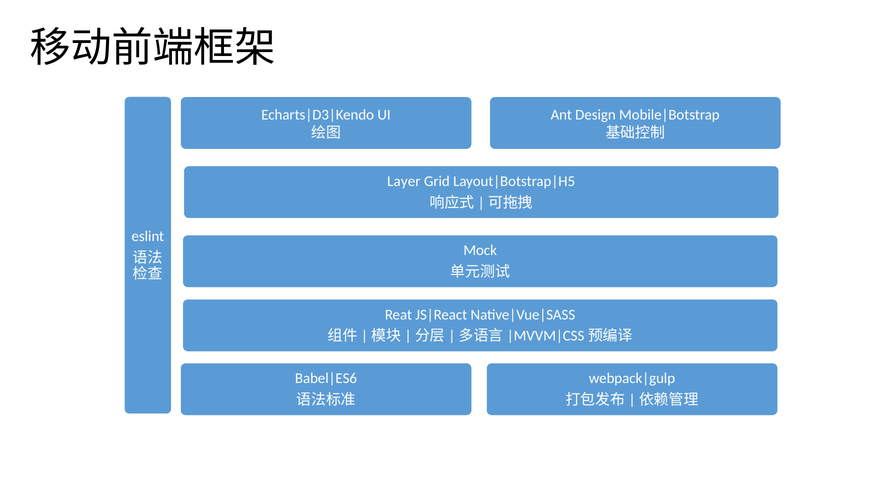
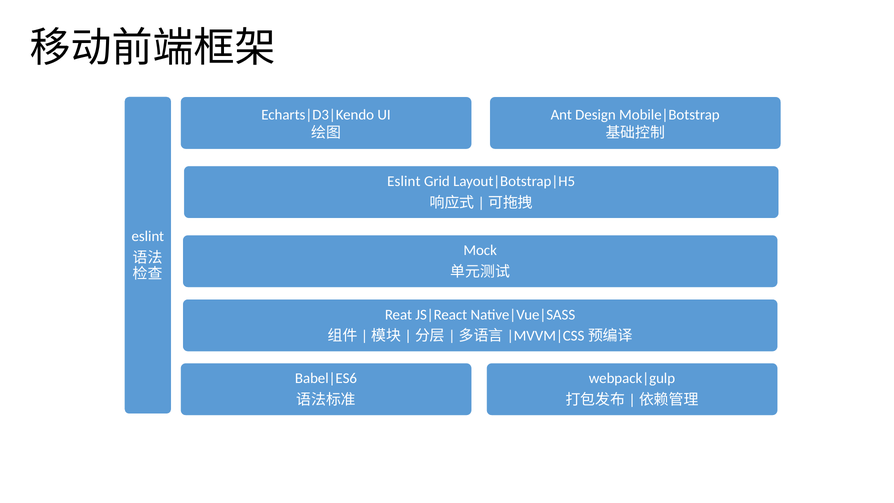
Layer at (404, 181): Layer -> Eslint
